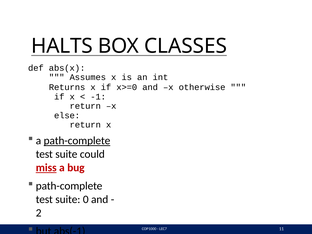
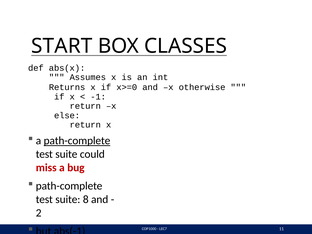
HALTS: HALTS -> START
miss underline: present -> none
0: 0 -> 8
